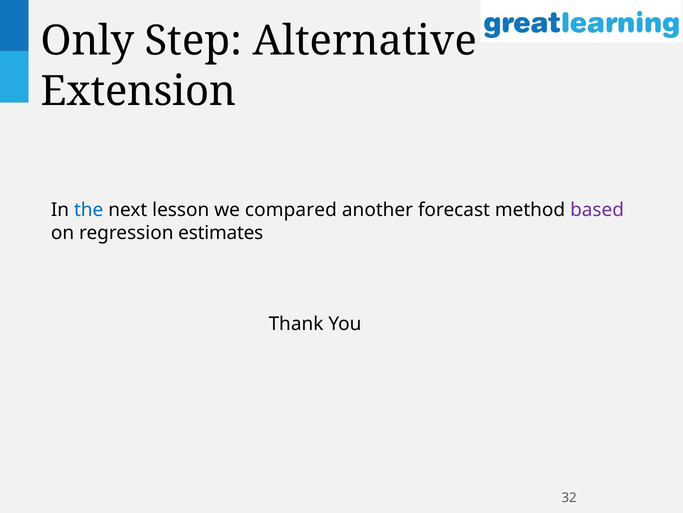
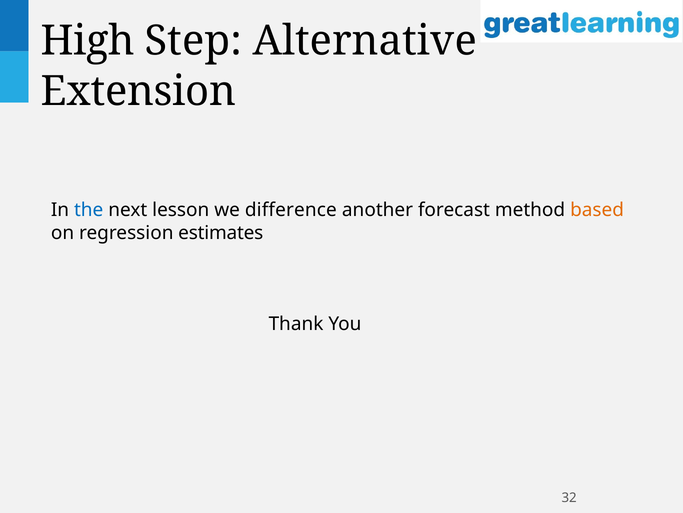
Only: Only -> High
compared: compared -> difference
based colour: purple -> orange
